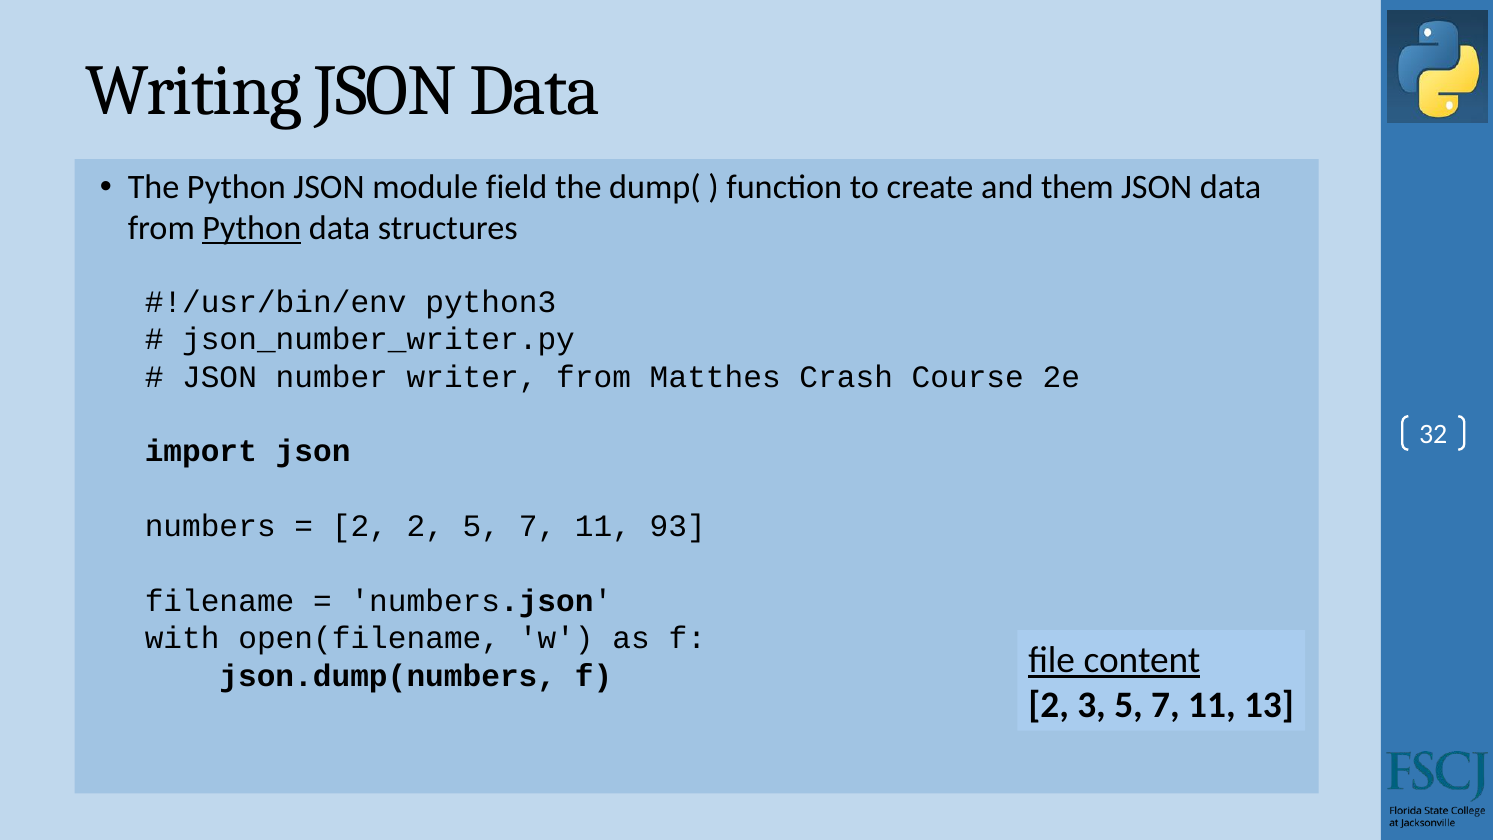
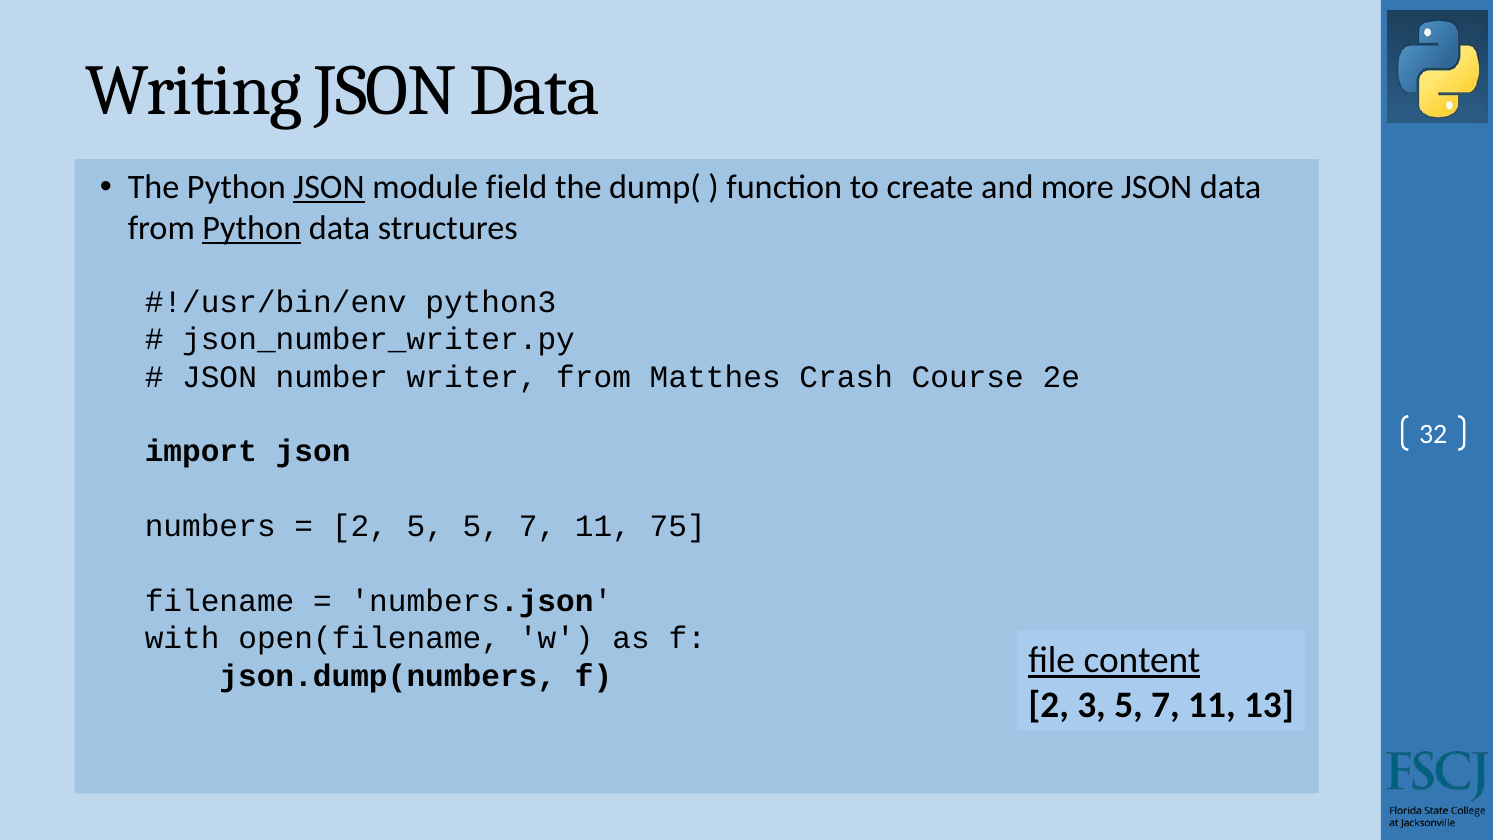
JSON at (329, 188) underline: none -> present
them: them -> more
2 2: 2 -> 5
93: 93 -> 75
